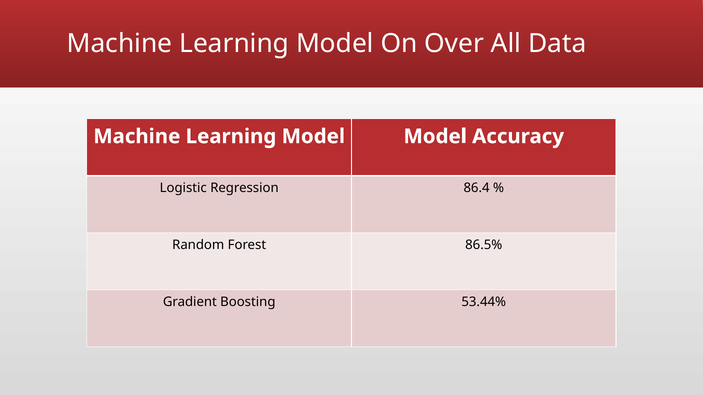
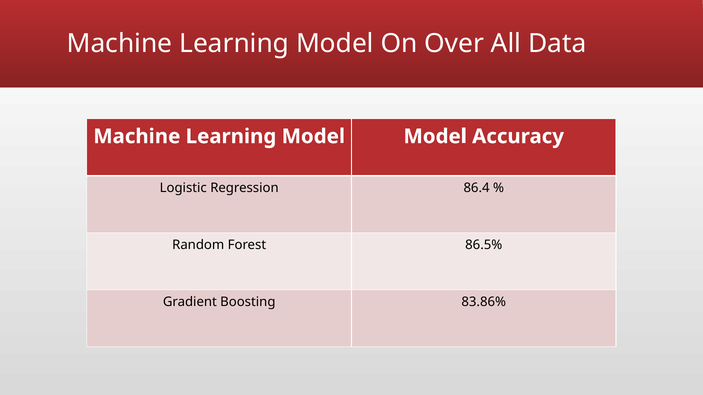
53.44%: 53.44% -> 83.86%
